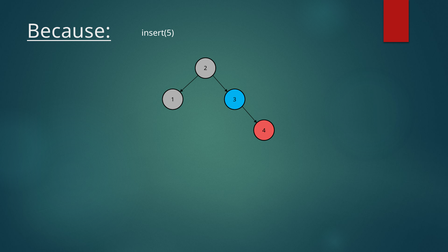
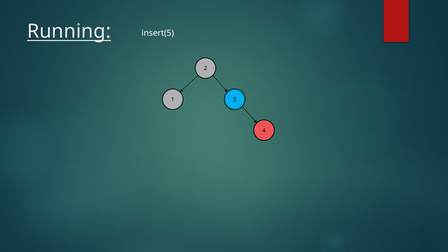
Because: Because -> Running
